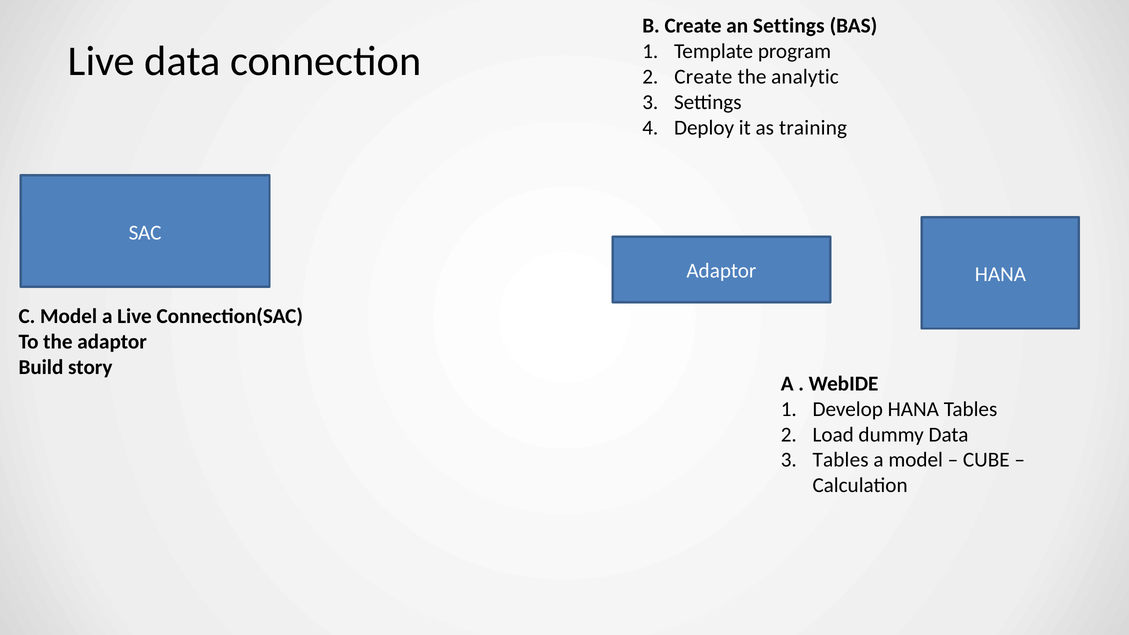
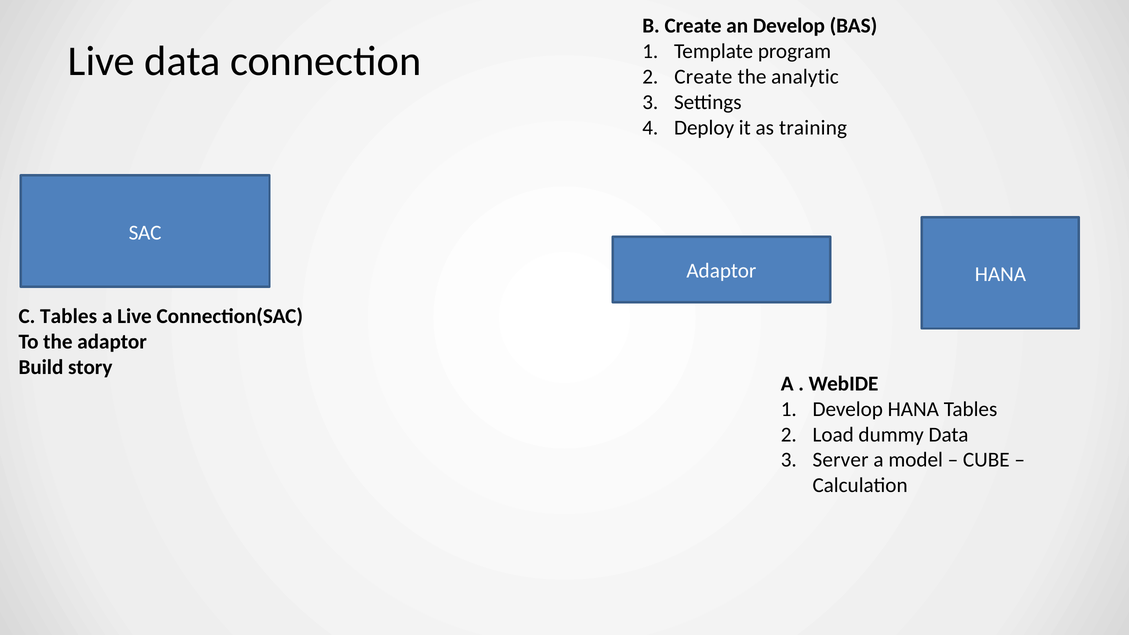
an Settings: Settings -> Develop
C Model: Model -> Tables
Tables at (841, 460): Tables -> Server
